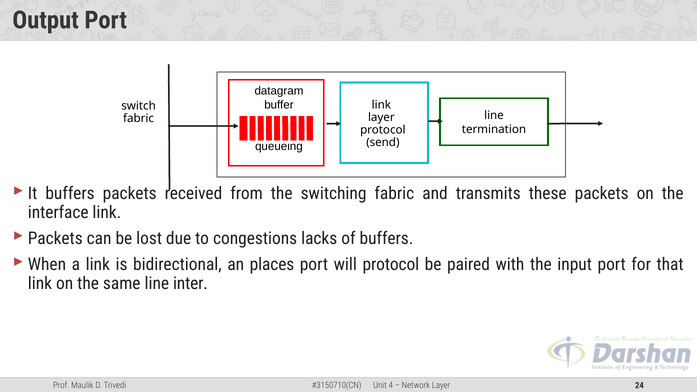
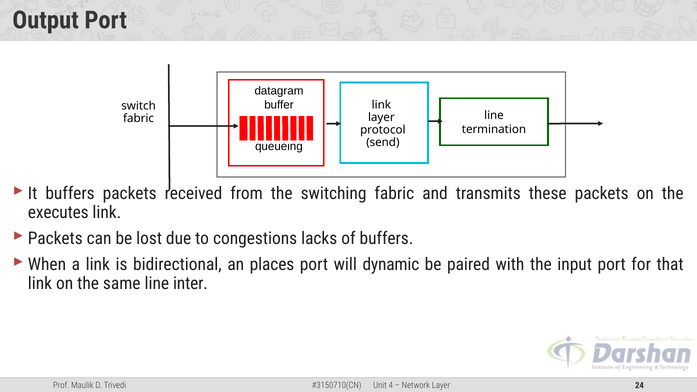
interface: interface -> executes
will protocol: protocol -> dynamic
